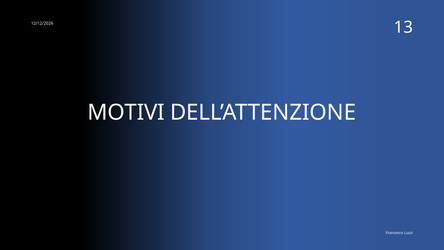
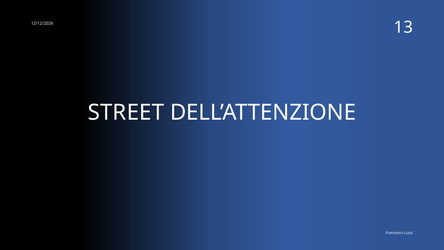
MOTIVI: MOTIVI -> STREET
